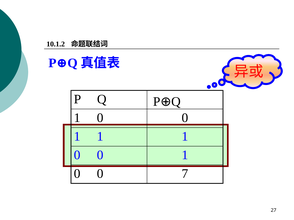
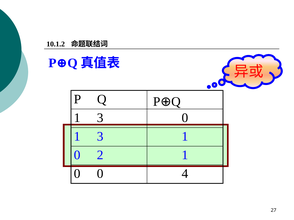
0 at (100, 118): 0 -> 3
1 at (100, 137): 1 -> 3
0 at (100, 155): 0 -> 2
7: 7 -> 4
